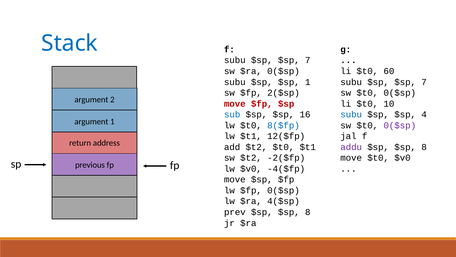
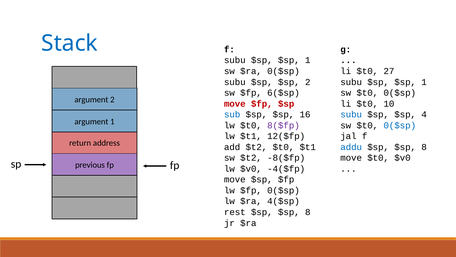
7 at (308, 60): 7 -> 1
60: 60 -> 27
$sp 1: 1 -> 2
7 at (424, 82): 7 -> 1
2($sp: 2($sp -> 6($sp
8($fp colour: blue -> purple
0($sp at (400, 125) colour: purple -> blue
addu colour: purple -> blue
-2($fp: -2($fp -> -8($fp
prev: prev -> rest
